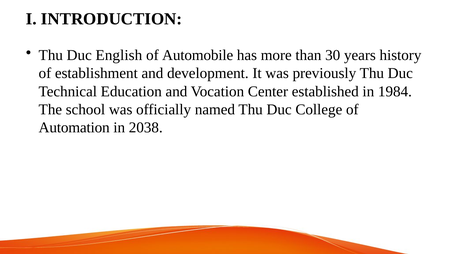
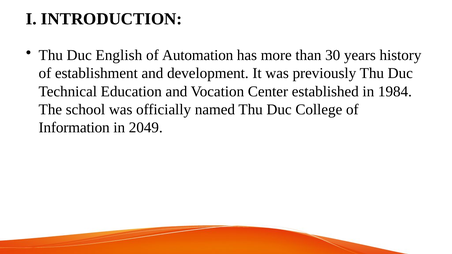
Automobile: Automobile -> Automation
Automation: Automation -> Information
2038: 2038 -> 2049
